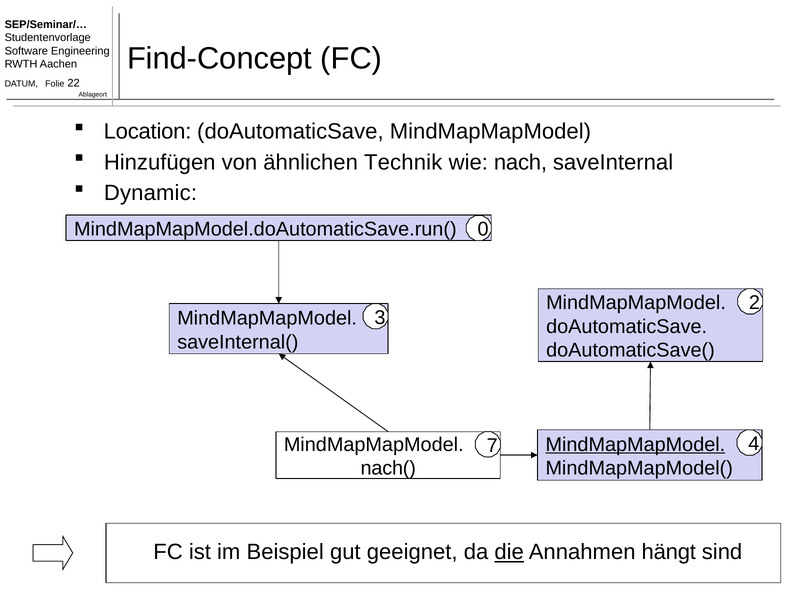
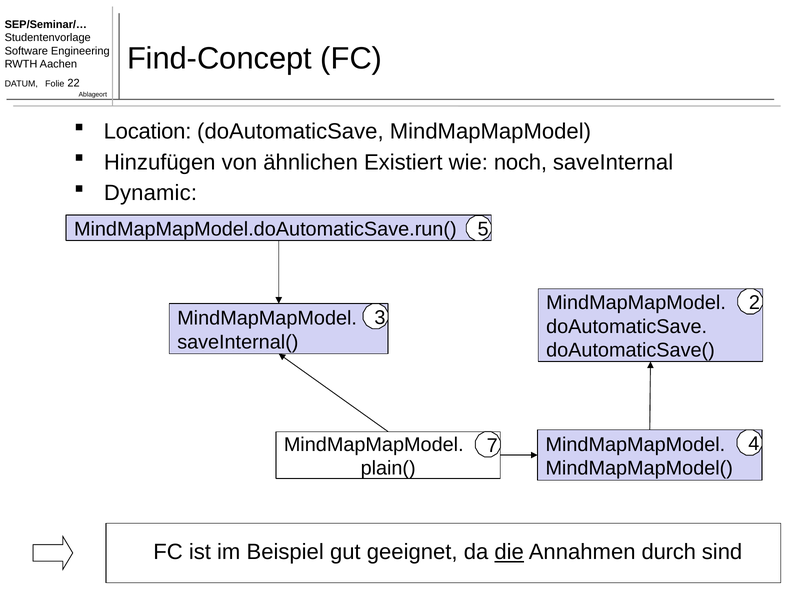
Technik: Technik -> Existiert
nach: nach -> noch
0: 0 -> 5
MindMapMapModel at (635, 444) underline: present -> none
nach(: nach( -> plain(
hängt: hängt -> durch
